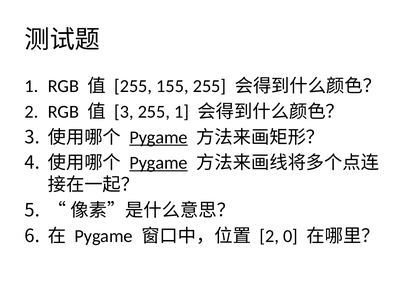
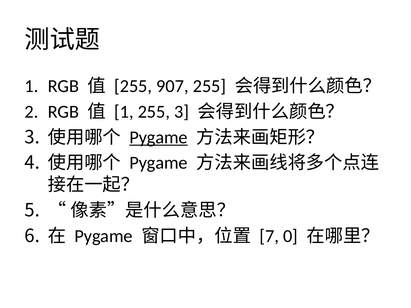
155: 155 -> 907
3 at (124, 112): 3 -> 1
255 1: 1 -> 3
Pygame at (159, 163) underline: present -> none
2 at (269, 236): 2 -> 7
